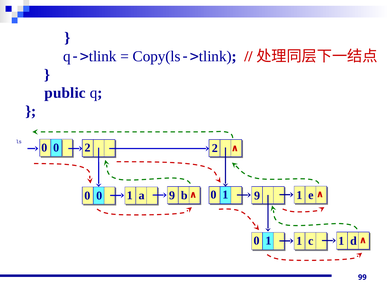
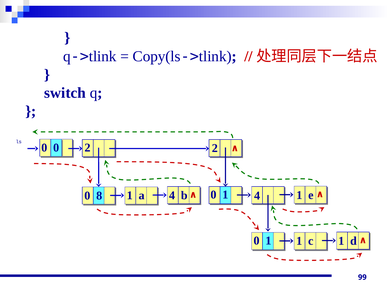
public: public -> switch
0 at (99, 195): 0 -> 8
a 9: 9 -> 4
1 9: 9 -> 4
